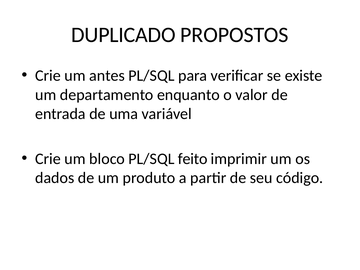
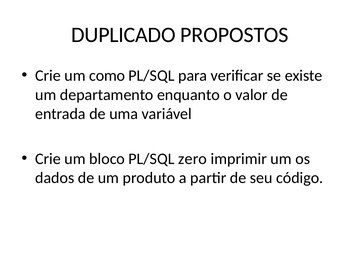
antes: antes -> como
feito: feito -> zero
